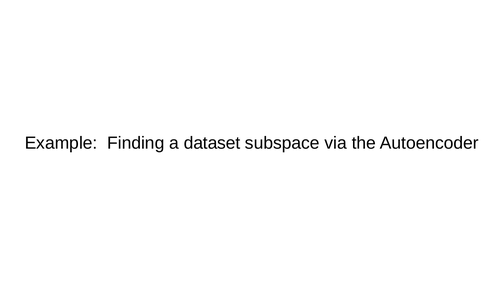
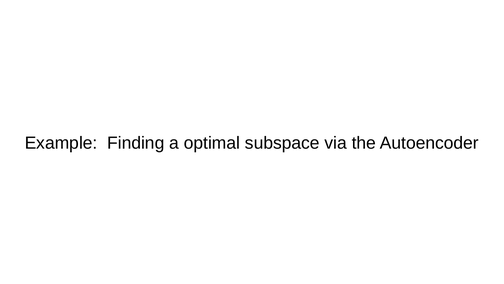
dataset: dataset -> optimal
